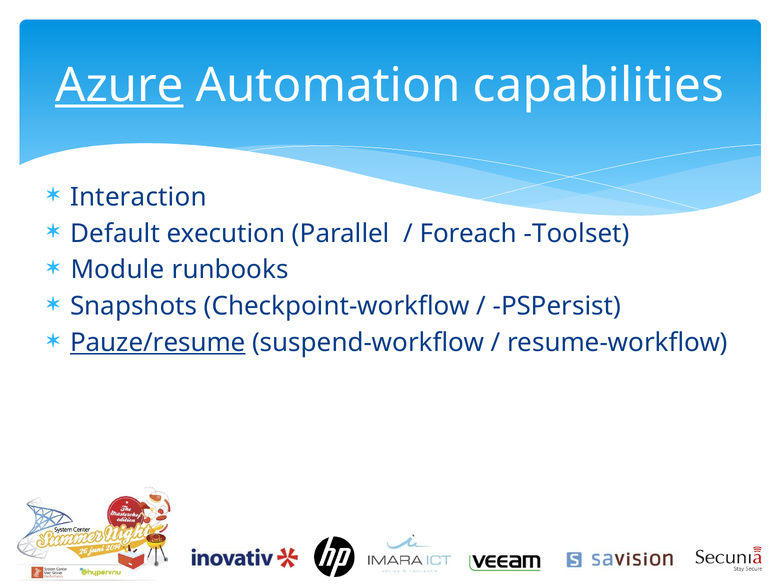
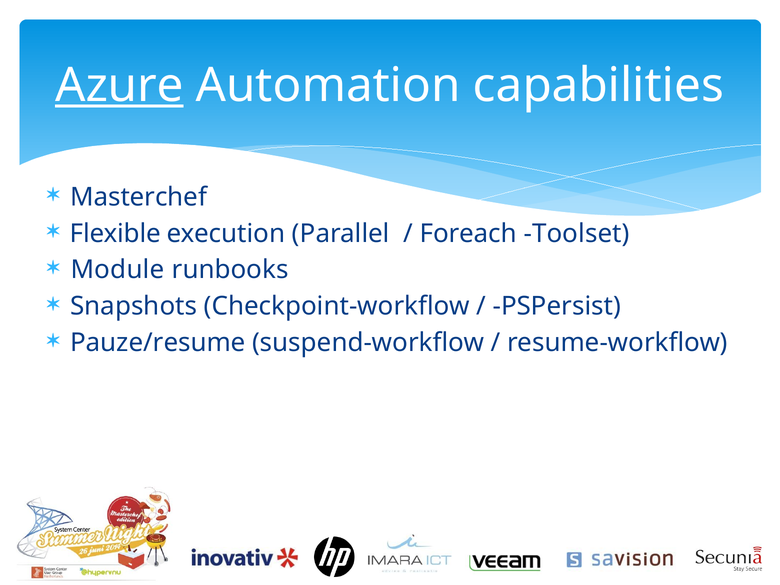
Interaction: Interaction -> Masterchef
Default: Default -> Flexible
Pauze/resume underline: present -> none
